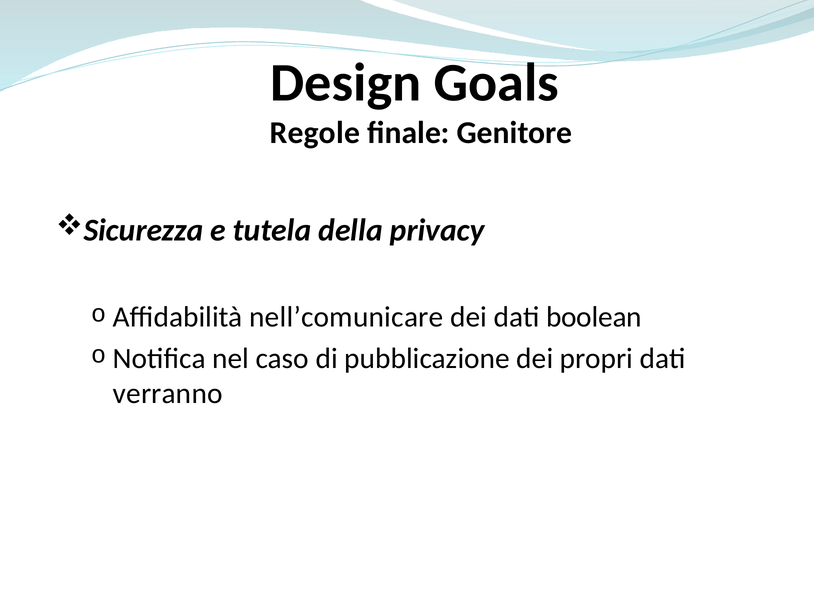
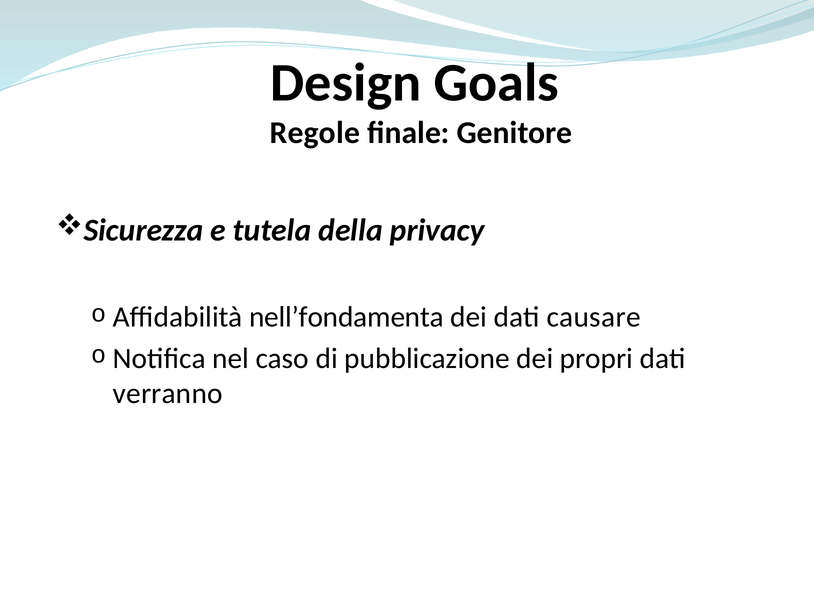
nell’comunicare: nell’comunicare -> nell’fondamenta
boolean: boolean -> causare
